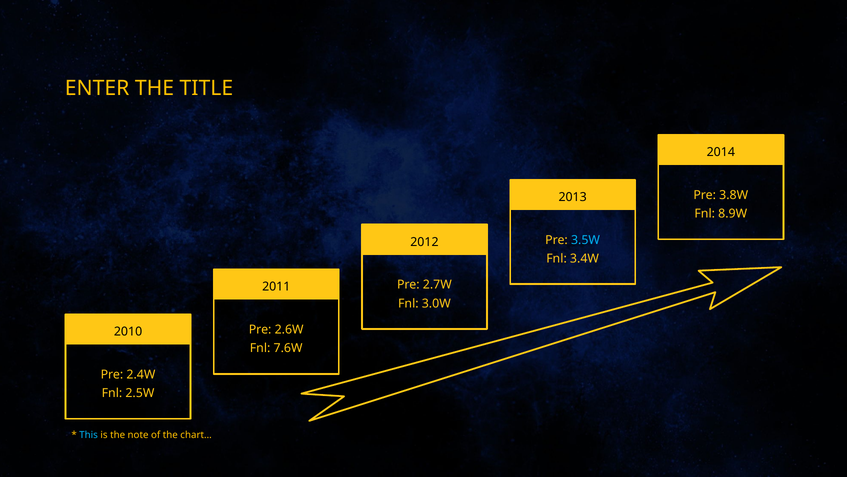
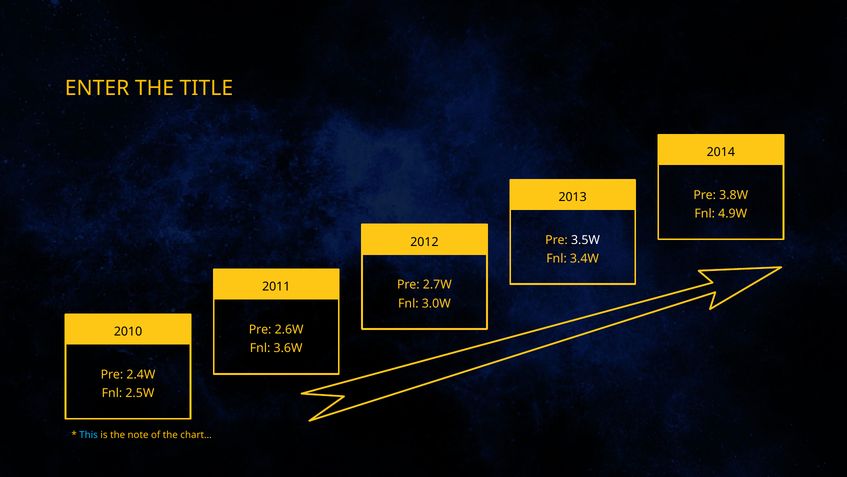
8.9W: 8.9W -> 4.9W
3.5W colour: light blue -> white
7.6W: 7.6W -> 3.6W
